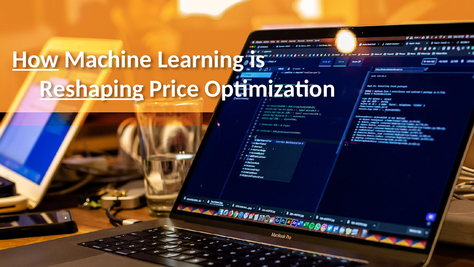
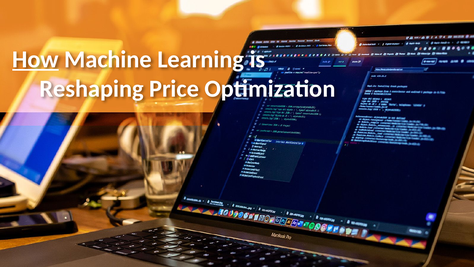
Reshaping underline: present -> none
